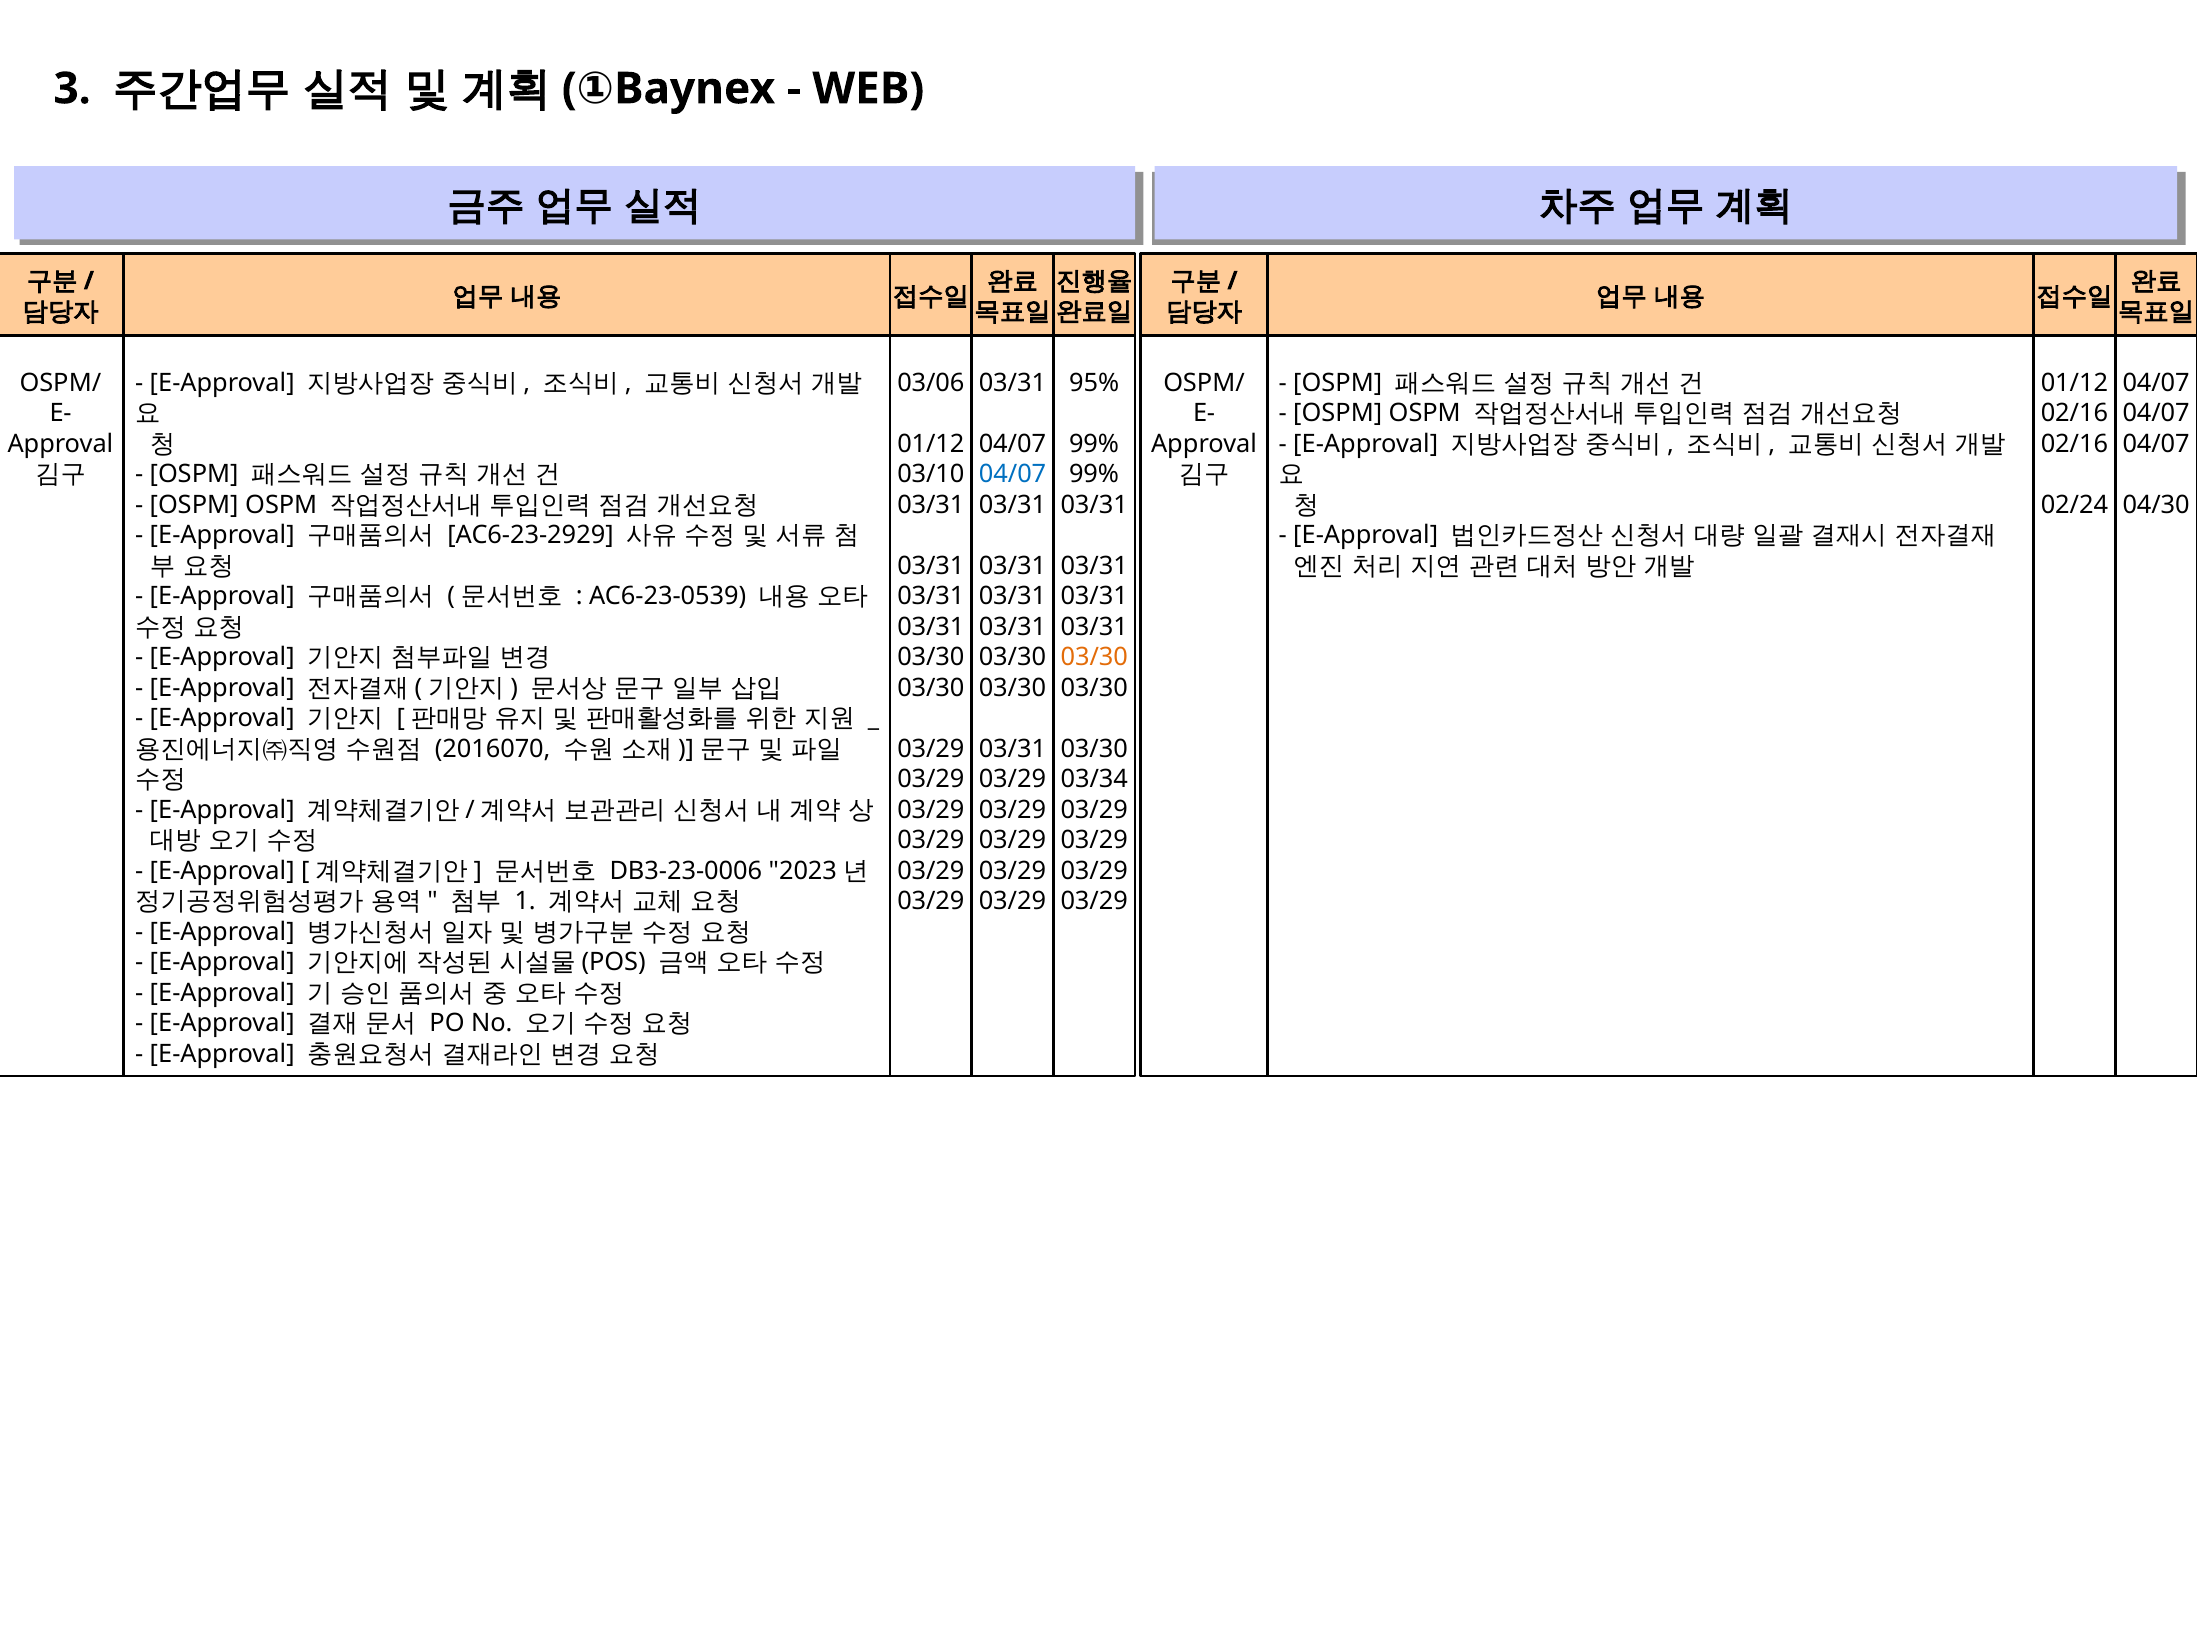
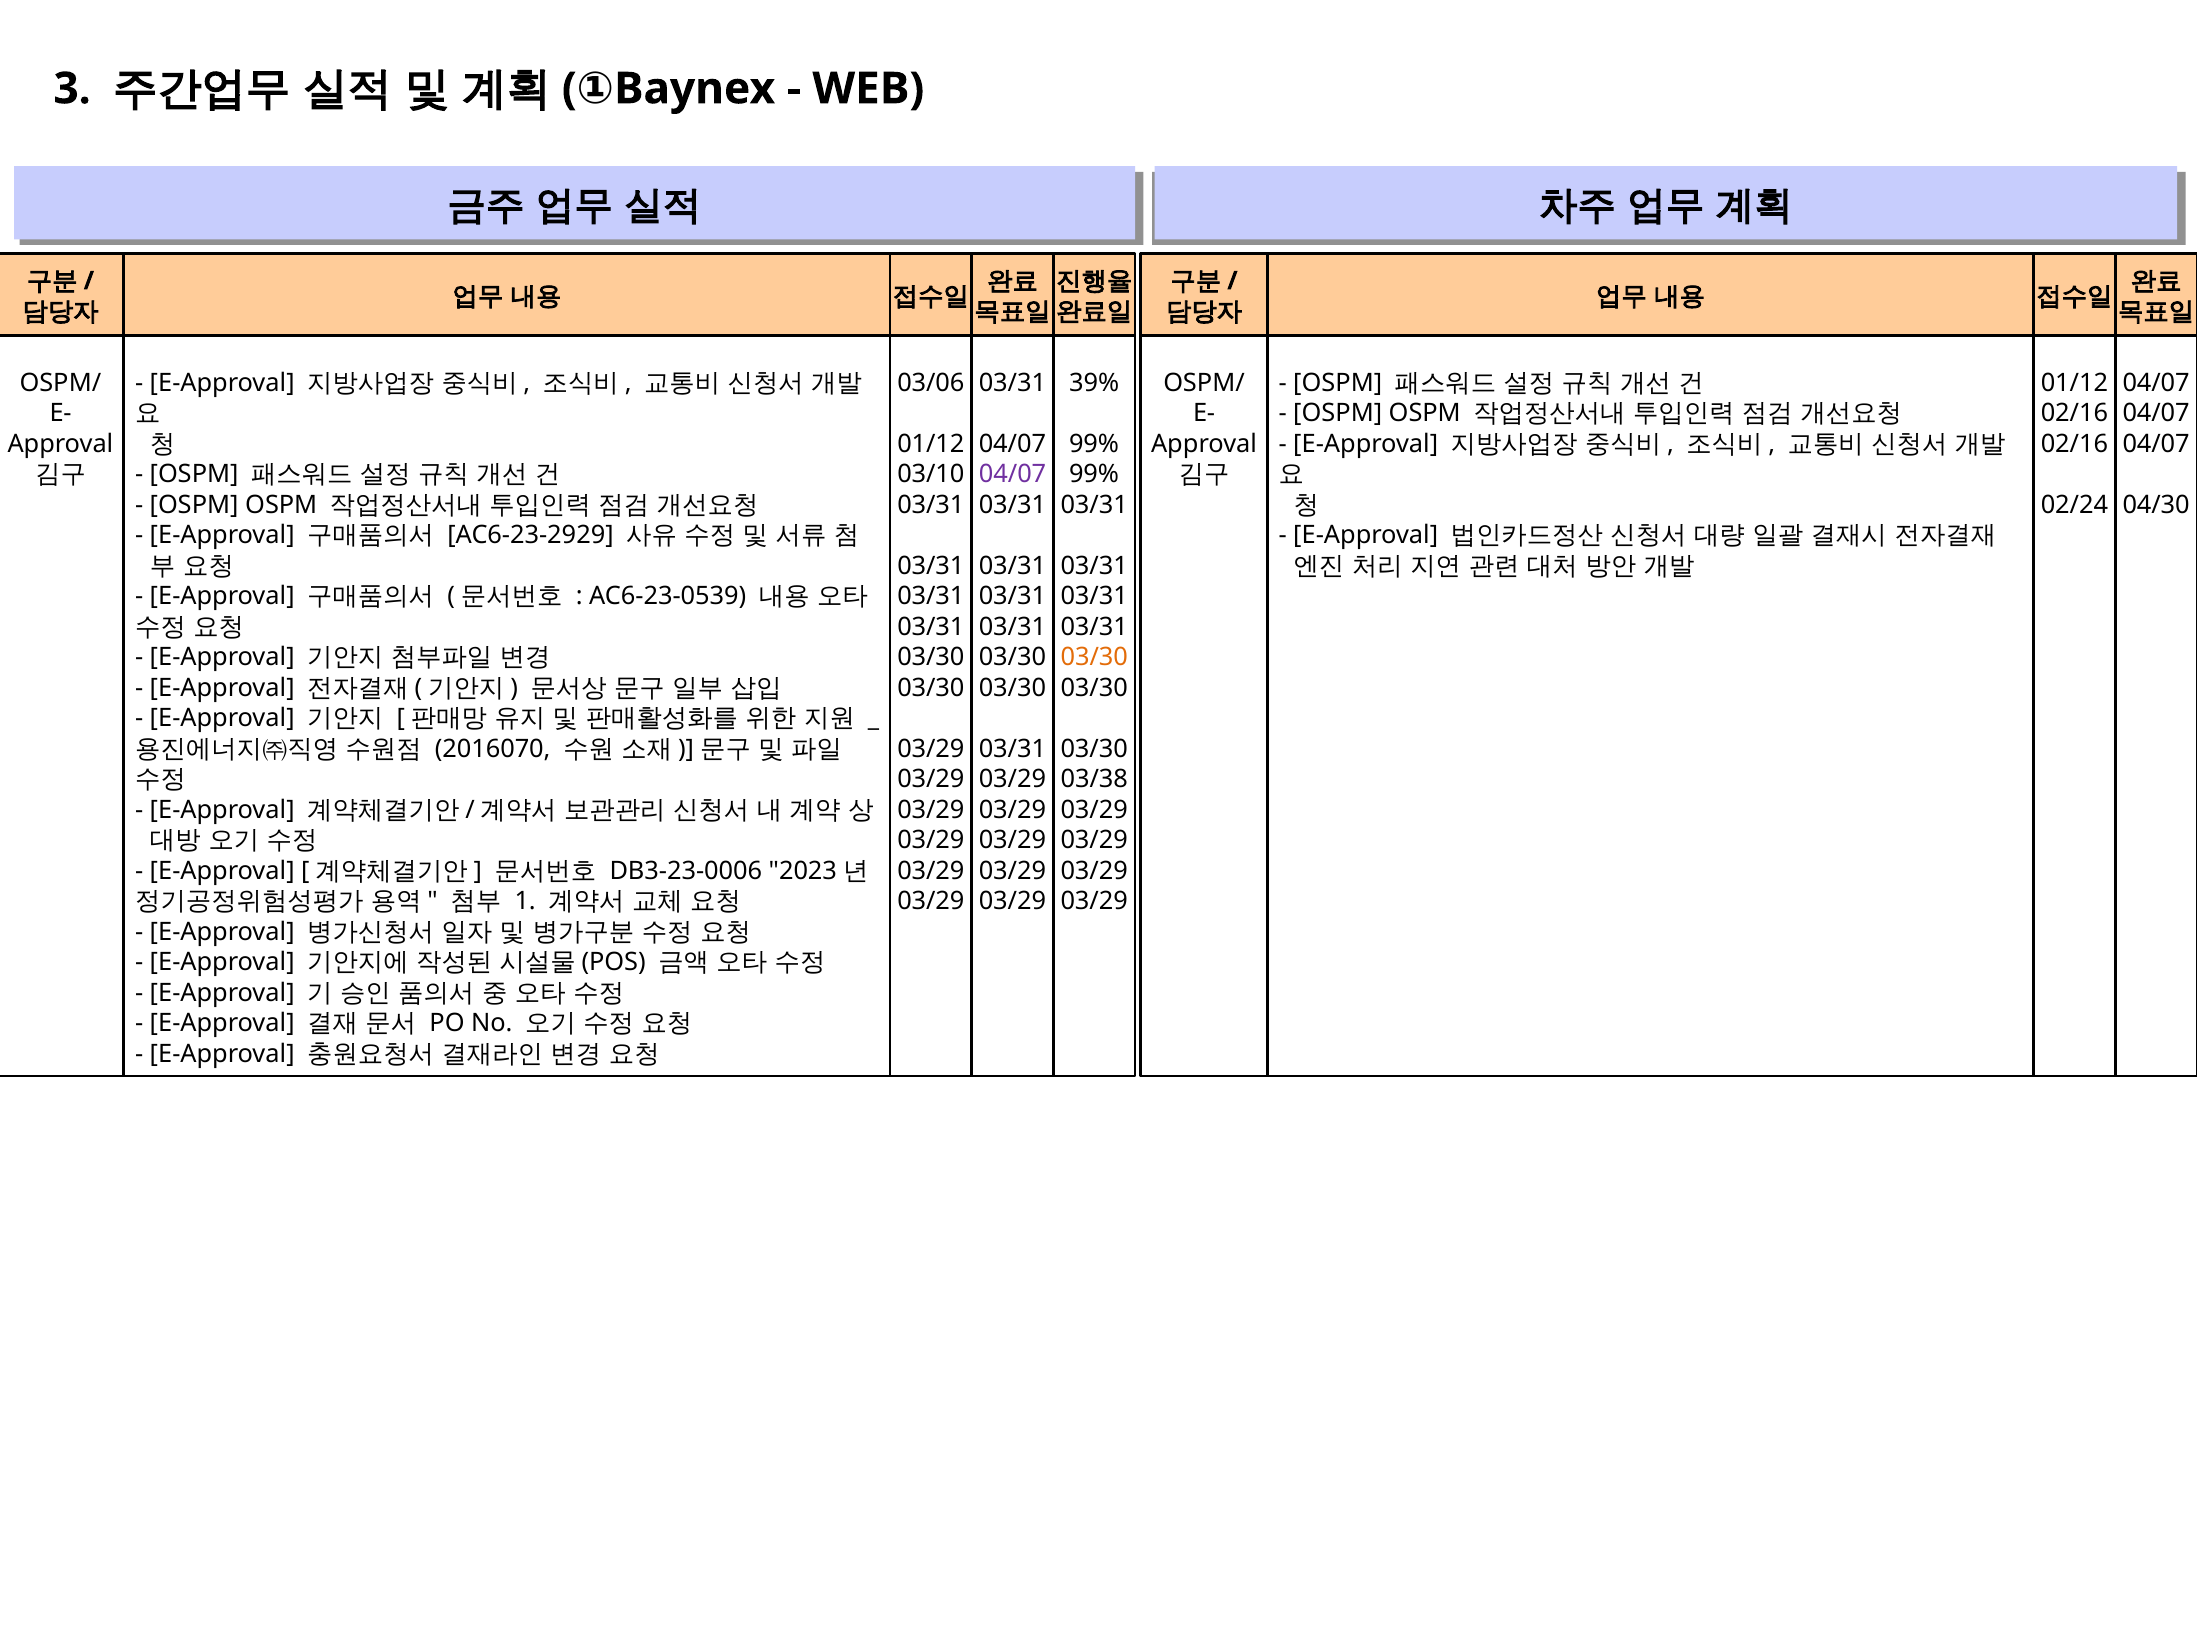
95%: 95% -> 39%
04/07 at (1013, 474) colour: blue -> purple
03/34: 03/34 -> 03/38
